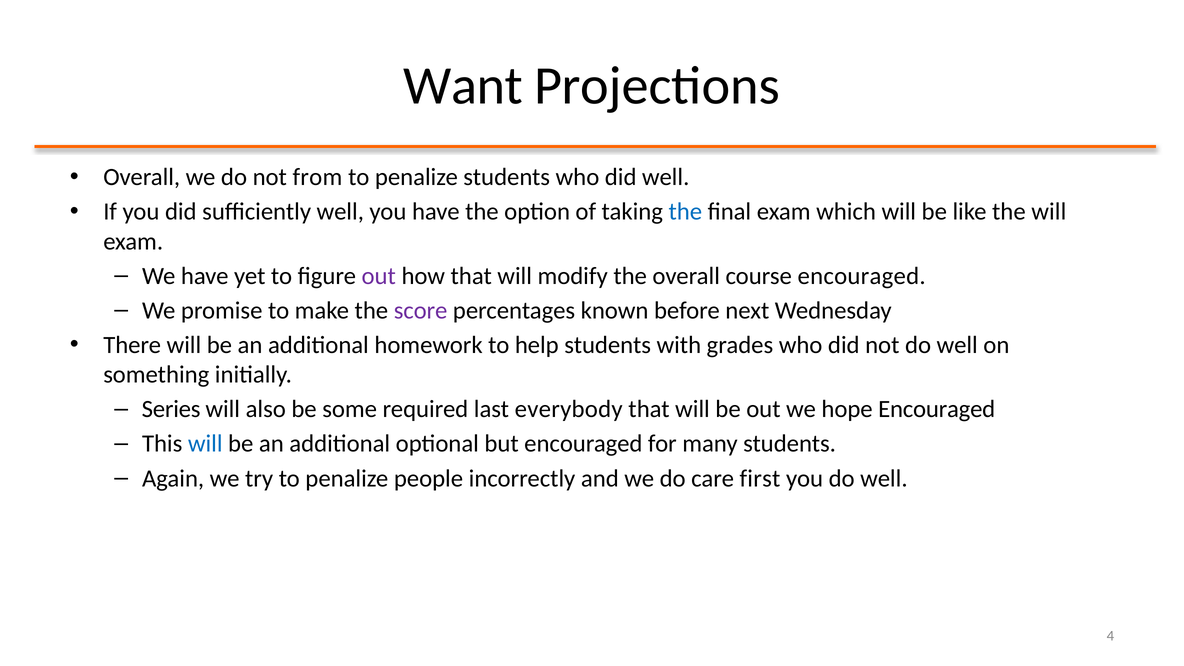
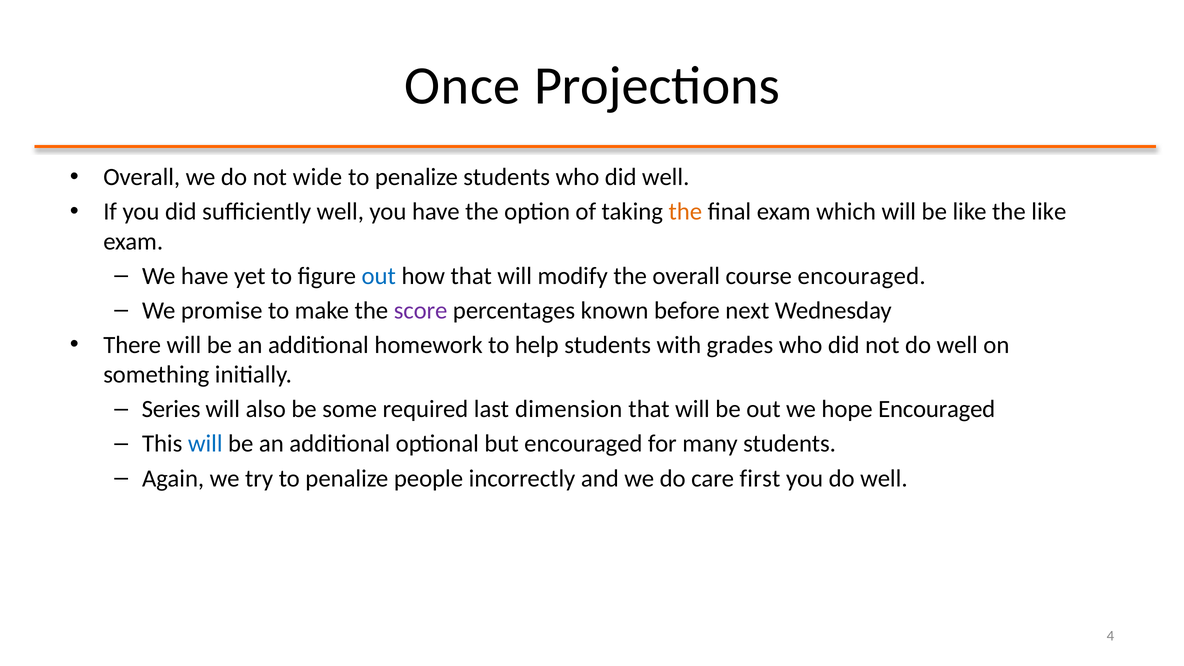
Want: Want -> Once
from: from -> wide
the at (685, 212) colour: blue -> orange
the will: will -> like
out at (379, 276) colour: purple -> blue
everybody: everybody -> dimension
